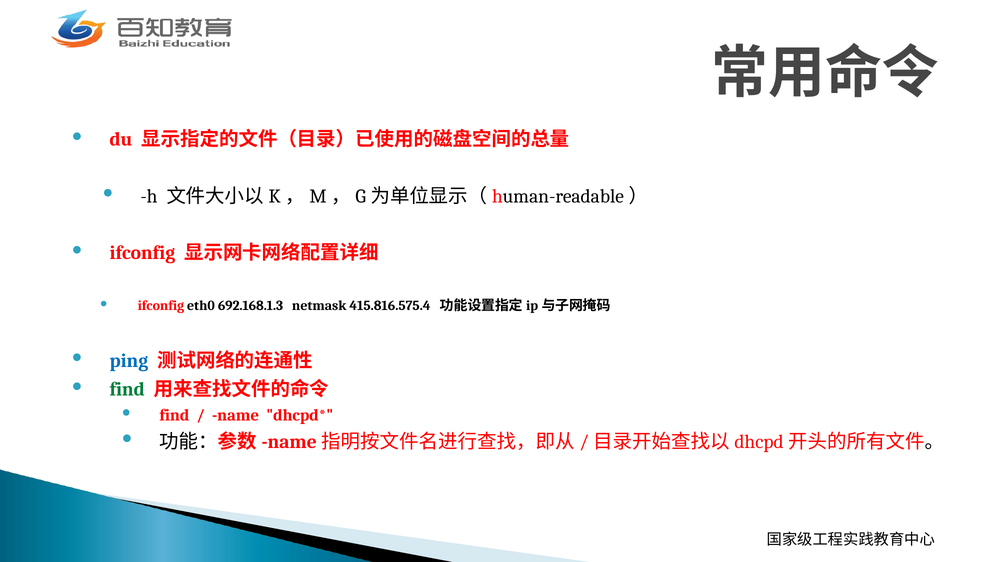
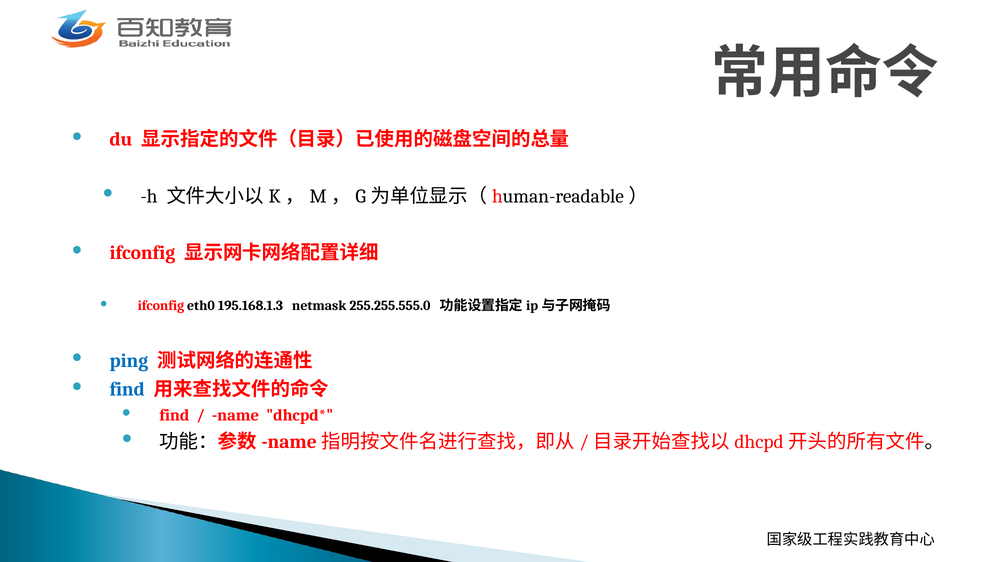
692.168.1.3: 692.168.1.3 -> 195.168.1.3
415.816.575.4: 415.816.575.4 -> 255.255.555.0
find at (127, 390) colour: green -> blue
